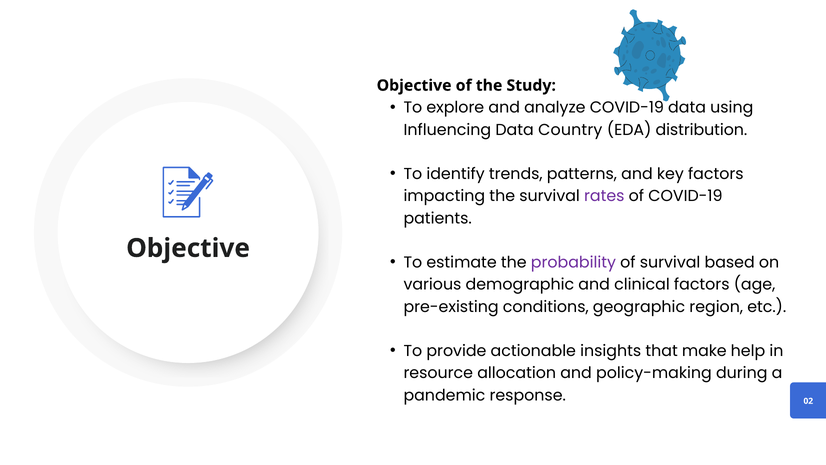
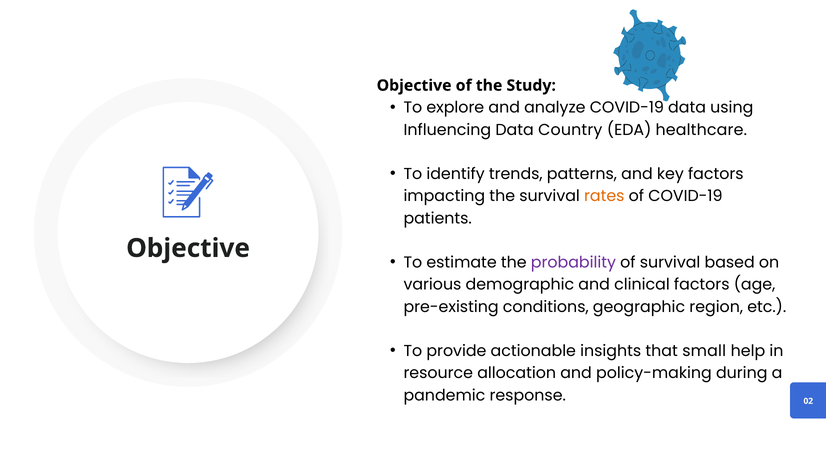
distribution: distribution -> healthcare
rates colour: purple -> orange
make: make -> small
